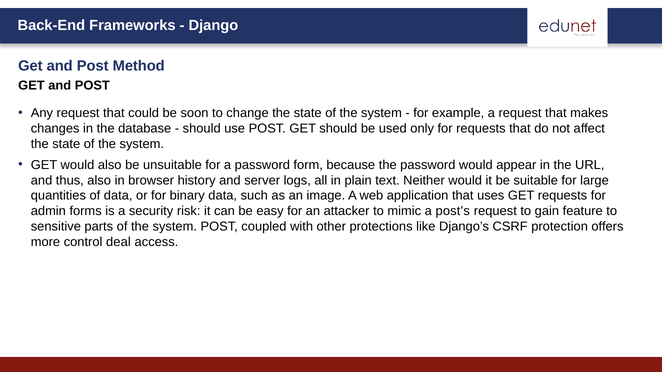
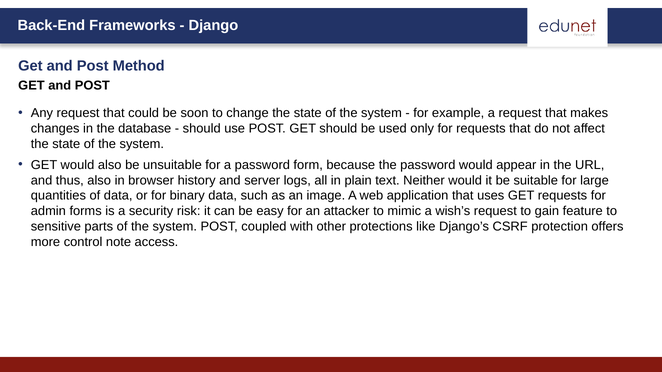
post’s: post’s -> wish’s
deal: deal -> note
